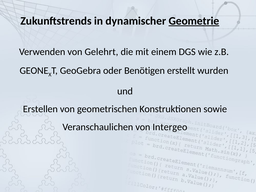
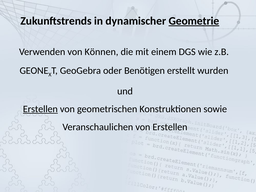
Gelehrt: Gelehrt -> Können
Erstellen at (40, 109) underline: none -> present
von Intergeo: Intergeo -> Erstellen
